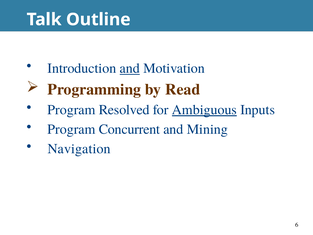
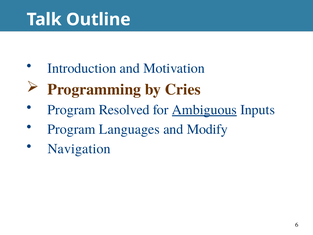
and at (130, 68) underline: present -> none
Read: Read -> Cries
Concurrent: Concurrent -> Languages
Mining: Mining -> Modify
